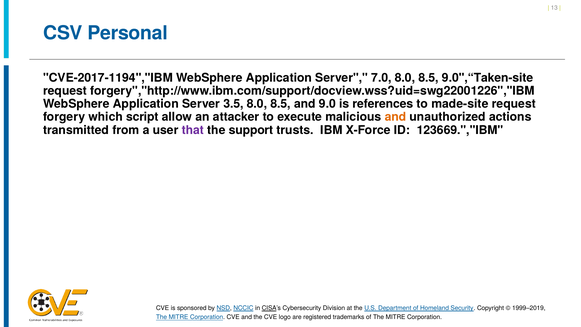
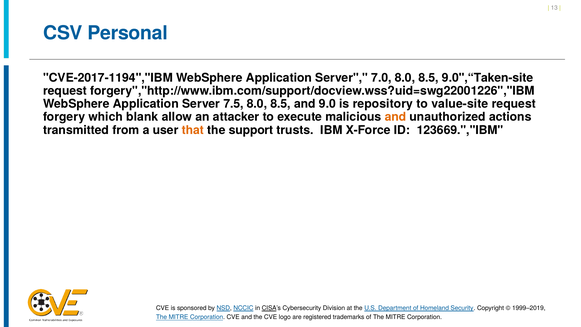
3.5: 3.5 -> 7.5
references: references -> repository
made-site: made-site -> value-site
script: script -> blank
that colour: purple -> orange
